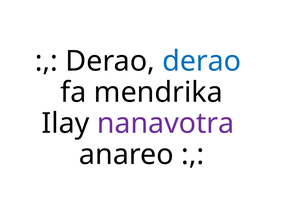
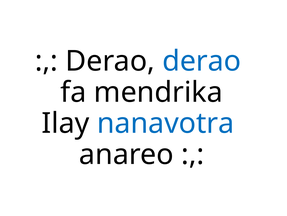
nanavotra colour: purple -> blue
